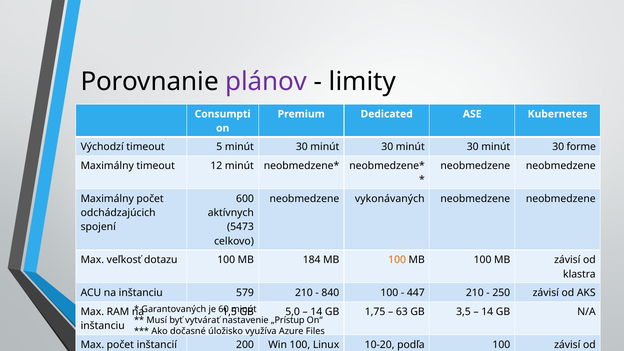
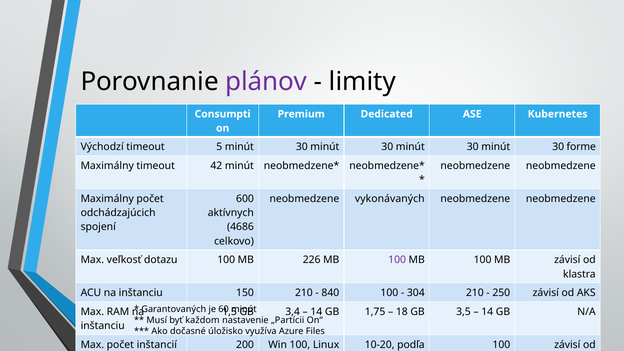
12: 12 -> 42
5473: 5473 -> 4686
184: 184 -> 226
100 at (397, 260) colour: orange -> purple
579: 579 -> 150
447: 447 -> 304
5,0: 5,0 -> 3,4
63: 63 -> 18
vytvárať: vytvárať -> každom
„Prístup: „Prístup -> „Partícii
